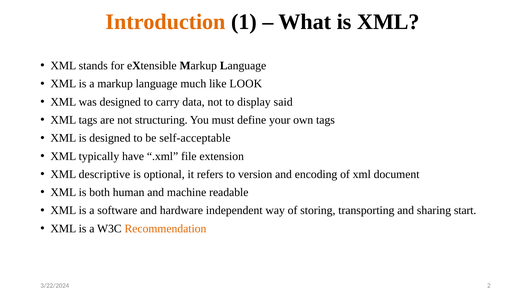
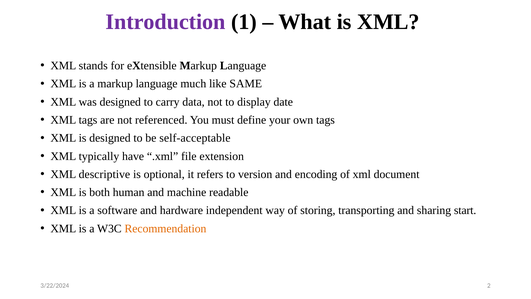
Introduction colour: orange -> purple
LOOK: LOOK -> SAME
said: said -> date
structuring: structuring -> referenced
